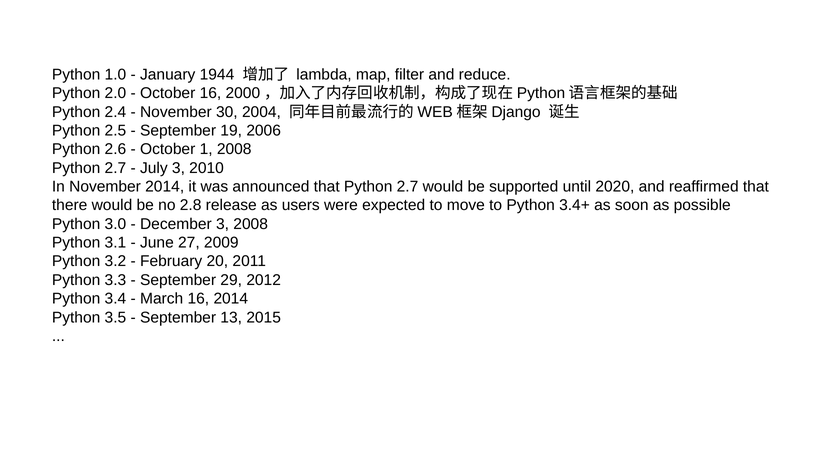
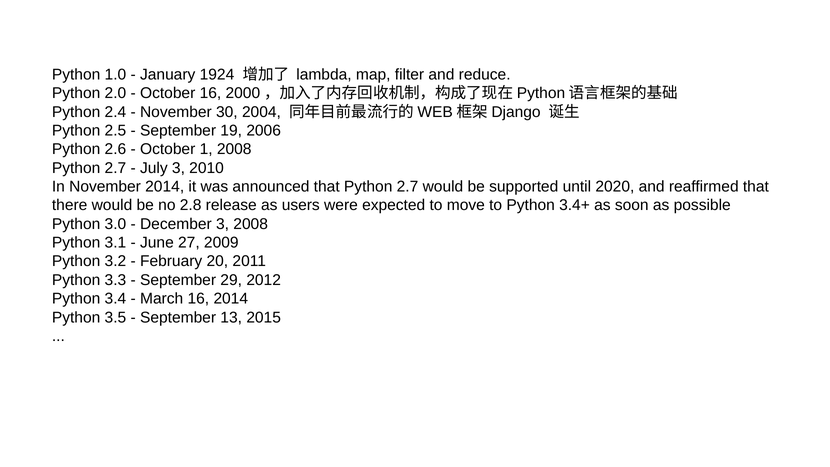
1944: 1944 -> 1924
